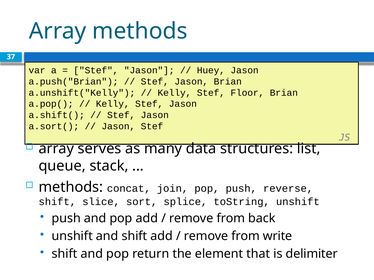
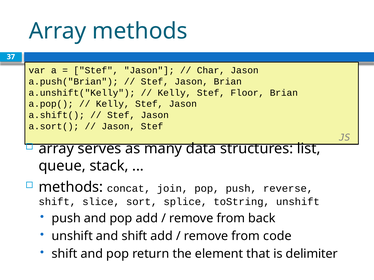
Huey: Huey -> Char
write: write -> code
